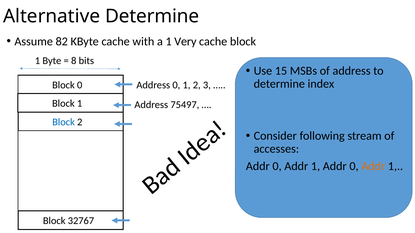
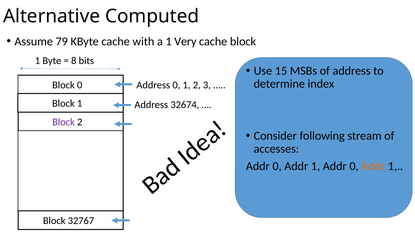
Alternative Determine: Determine -> Computed
82: 82 -> 79
75497: 75497 -> 32674
Block at (64, 122) colour: blue -> purple
